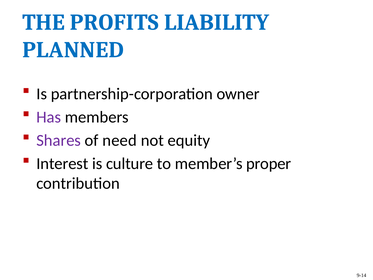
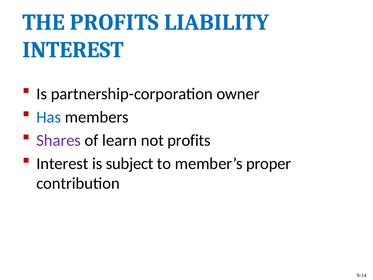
PLANNED at (73, 50): PLANNED -> INTEREST
Has colour: purple -> blue
need: need -> learn
not equity: equity -> profits
culture: culture -> subject
